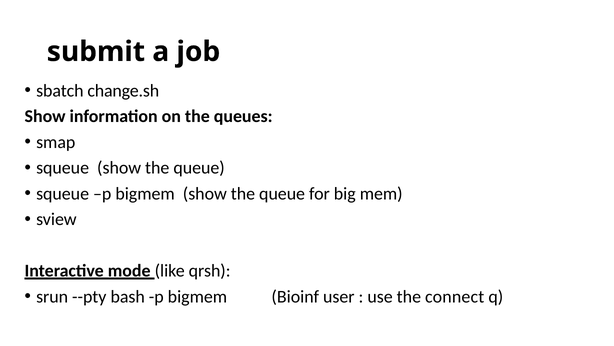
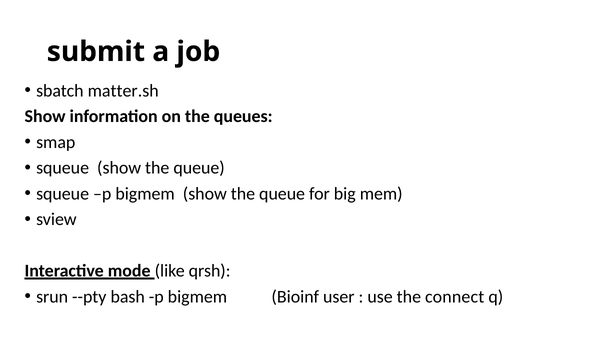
change.sh: change.sh -> matter.sh
